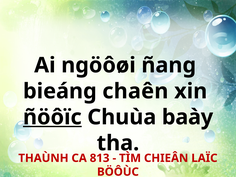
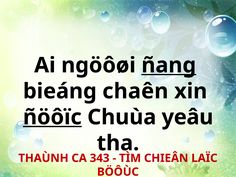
ñang underline: none -> present
baày: baày -> yeâu
813: 813 -> 343
